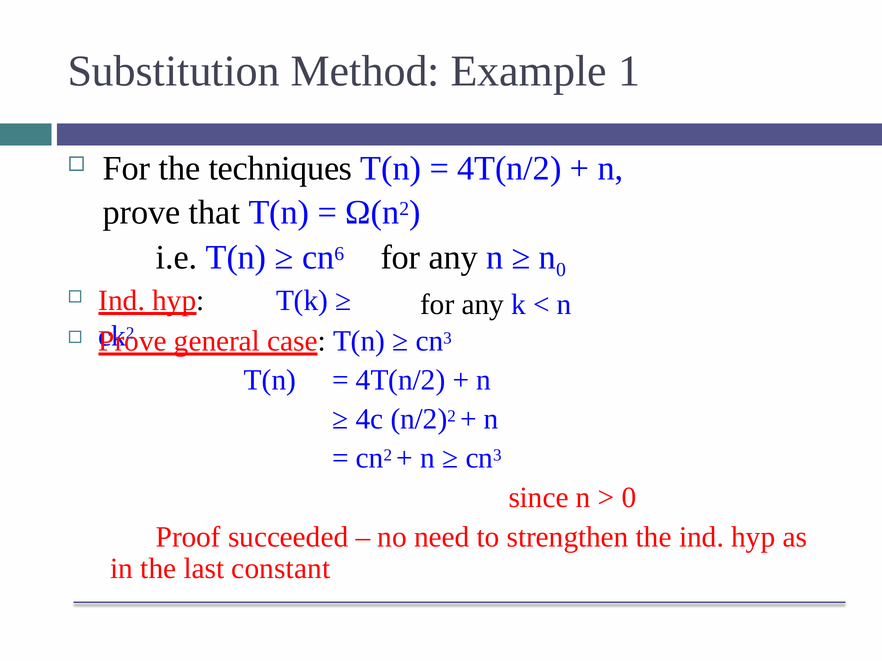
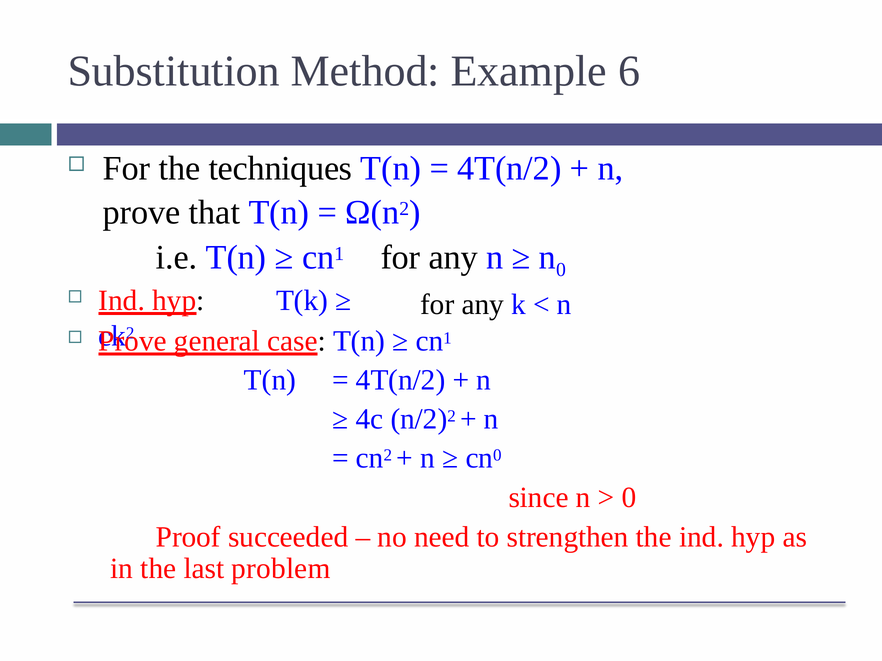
1: 1 -> 6
6 at (339, 254): 6 -> 1
3 at (448, 338): 3 -> 1
3 at (497, 456): 3 -> 0
constant: constant -> problem
